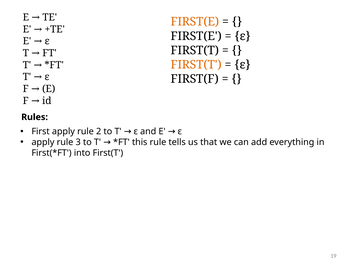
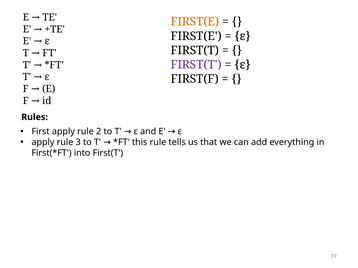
FIRST(T at (196, 65) colour: orange -> purple
